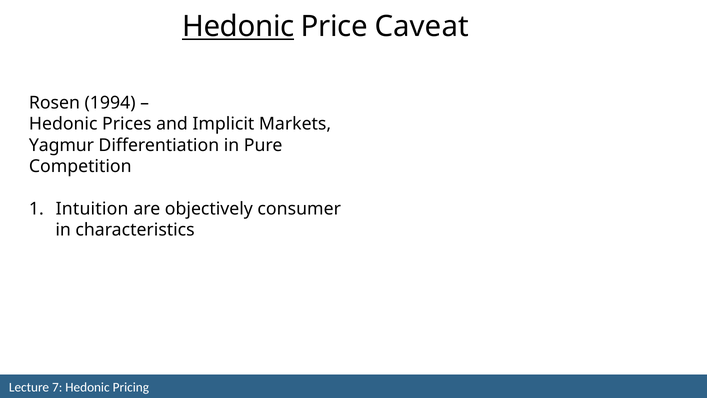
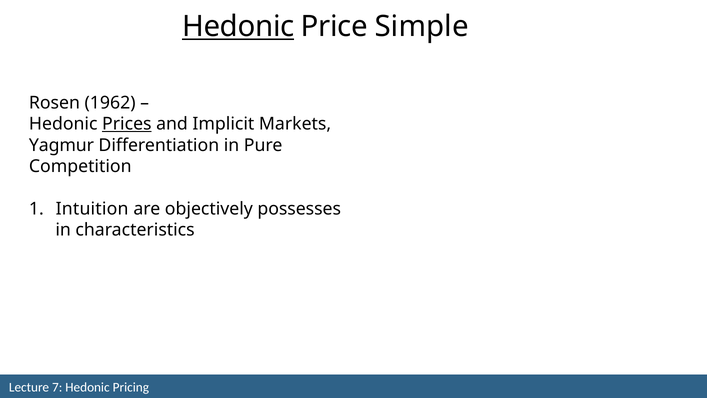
Caveat: Caveat -> Simple
1994: 1994 -> 1962
Prices underline: none -> present
consumer: consumer -> possesses
